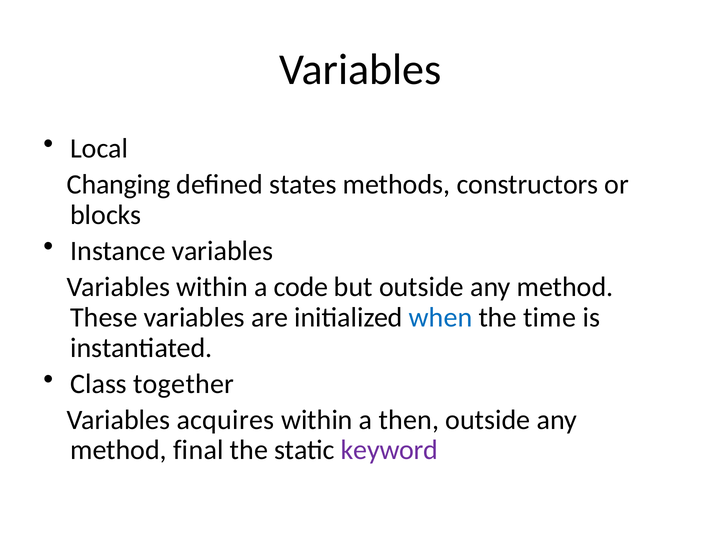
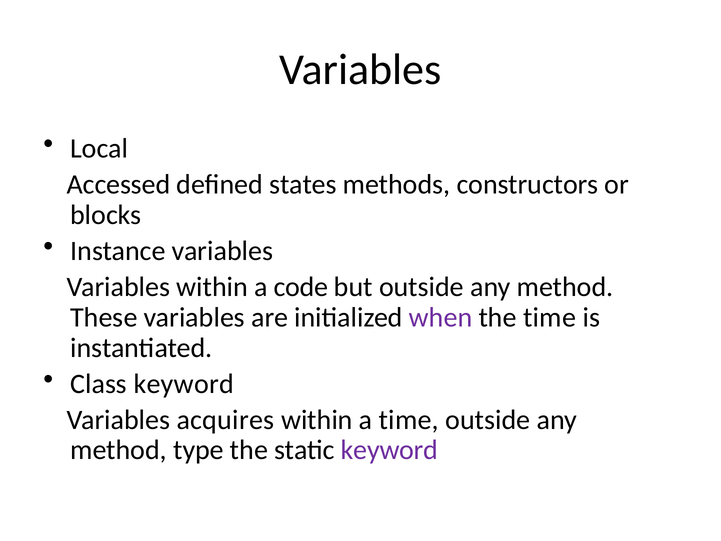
Changing: Changing -> Accessed
when colour: blue -> purple
Class together: together -> keyword
a then: then -> time
final: final -> type
